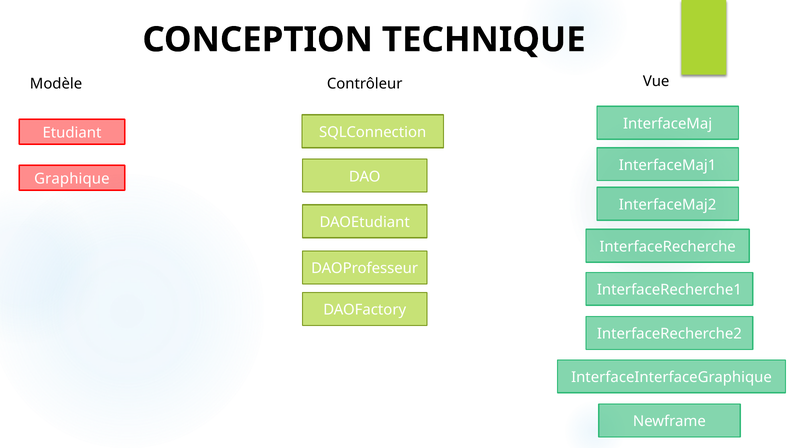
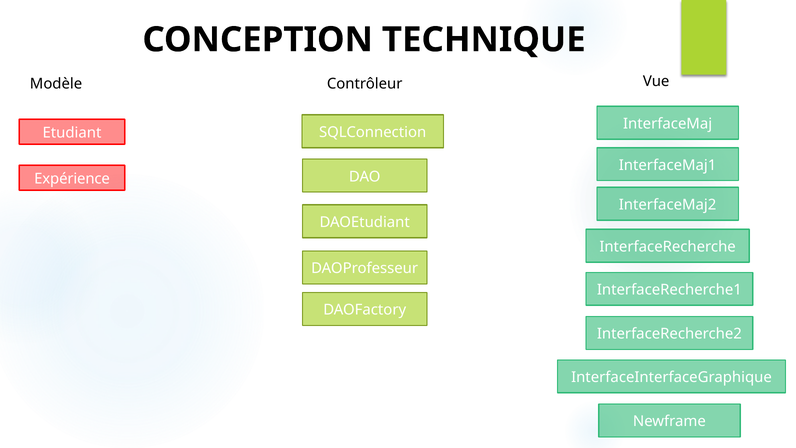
Graphique: Graphique -> Expérience
